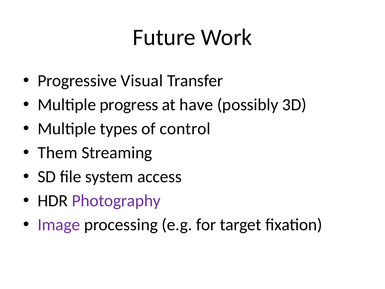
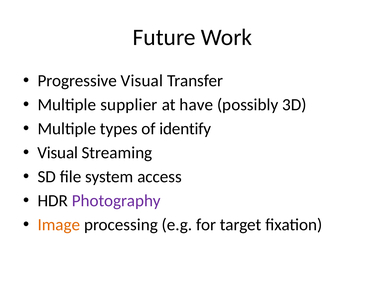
progress: progress -> supplier
control: control -> identify
Them at (58, 153): Them -> Visual
Image colour: purple -> orange
